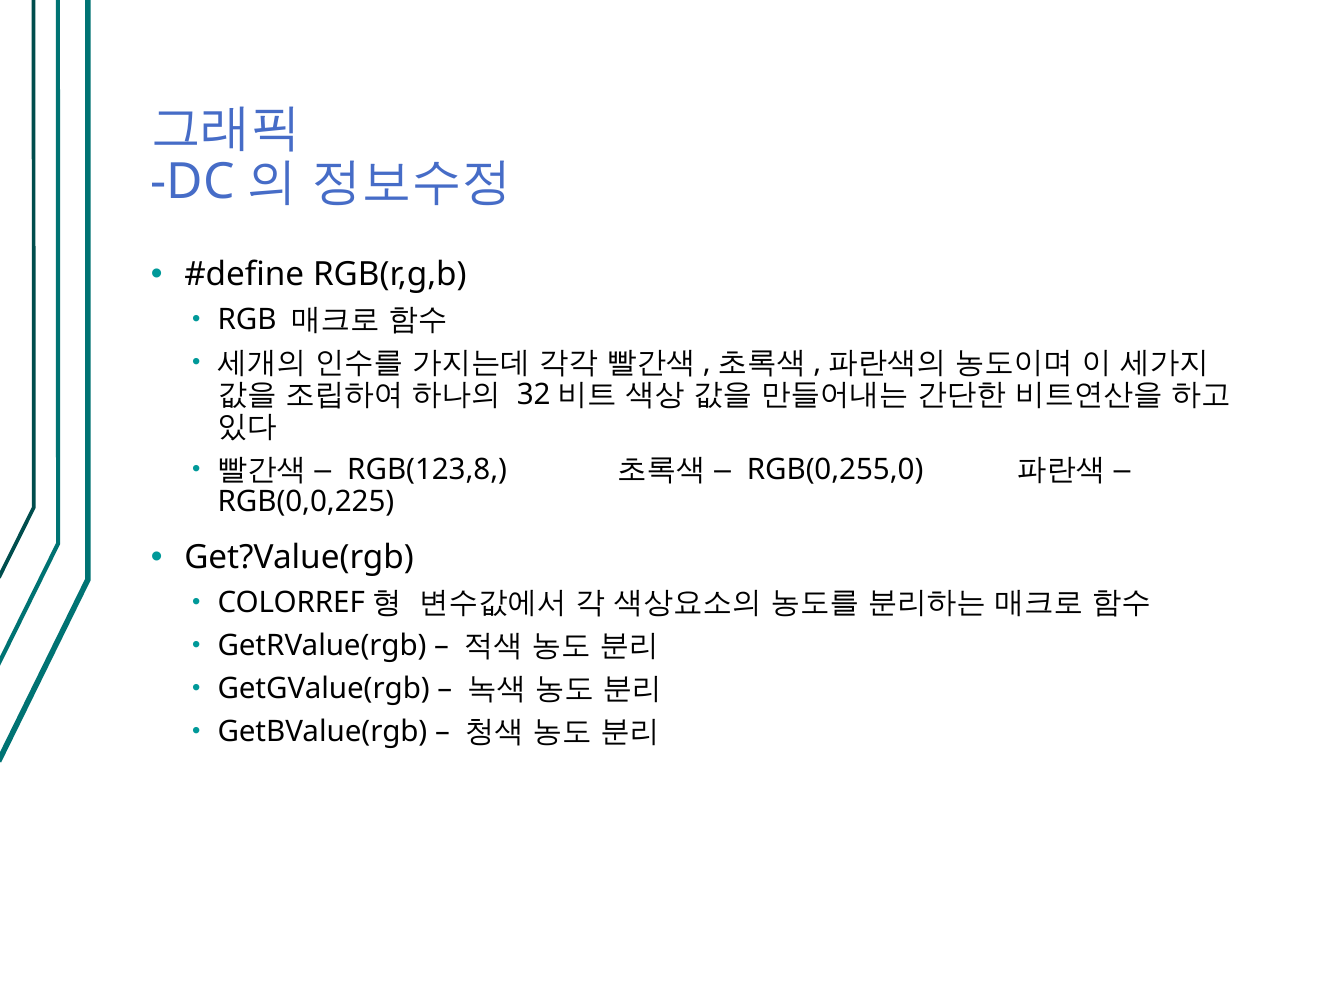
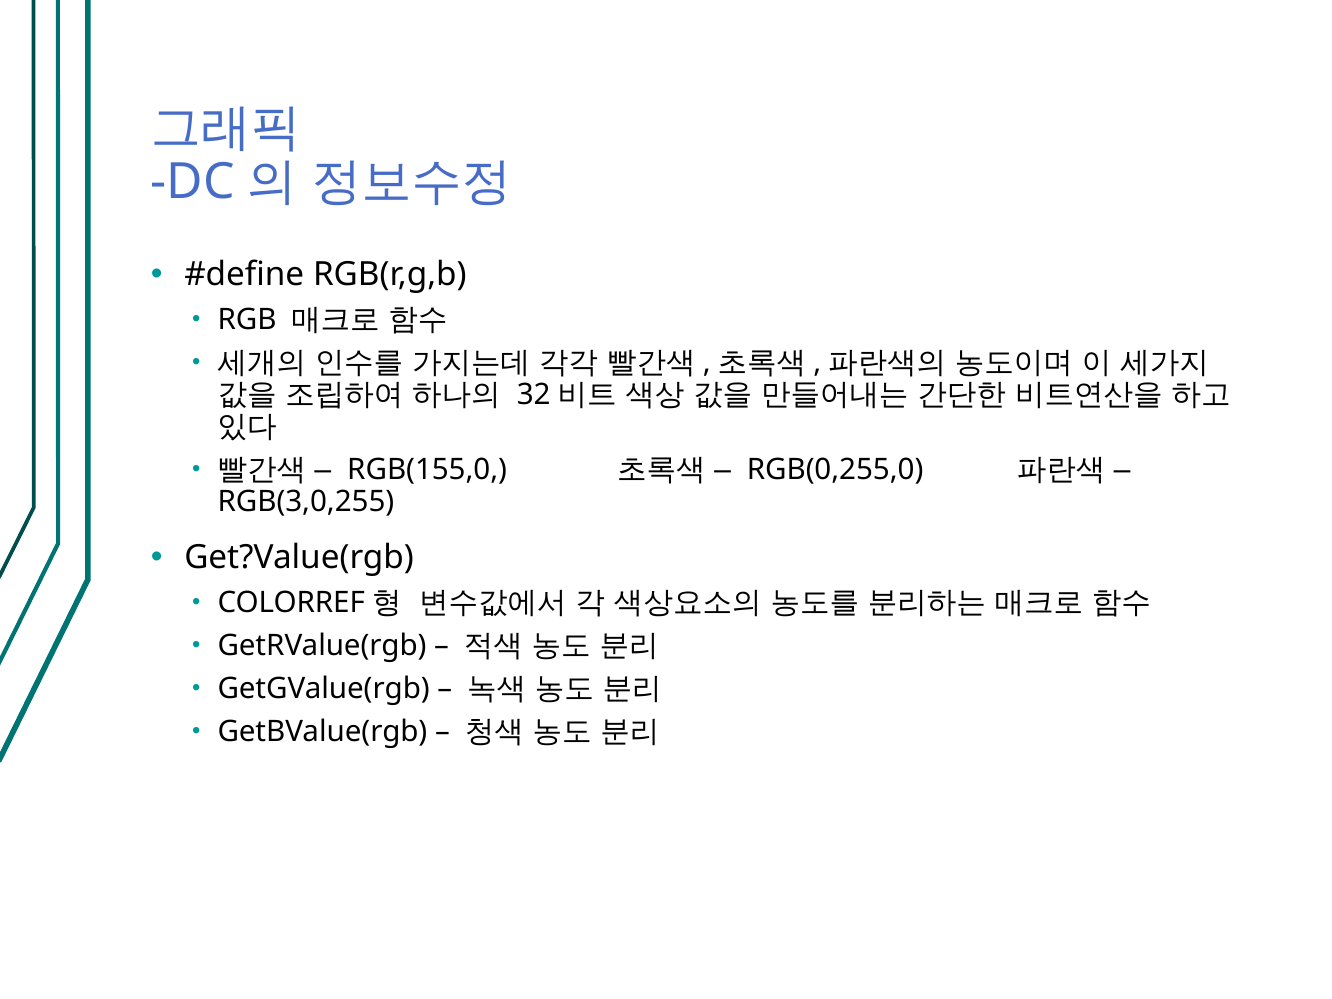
RGB(123,8: RGB(123,8 -> RGB(155,0
RGB(0,0,225: RGB(0,0,225 -> RGB(3,0,255
